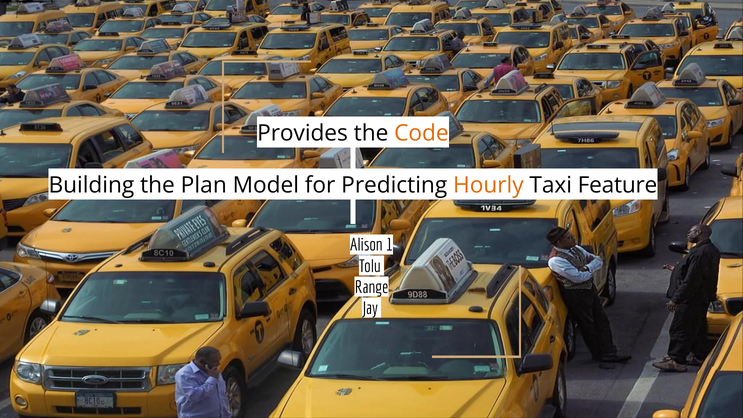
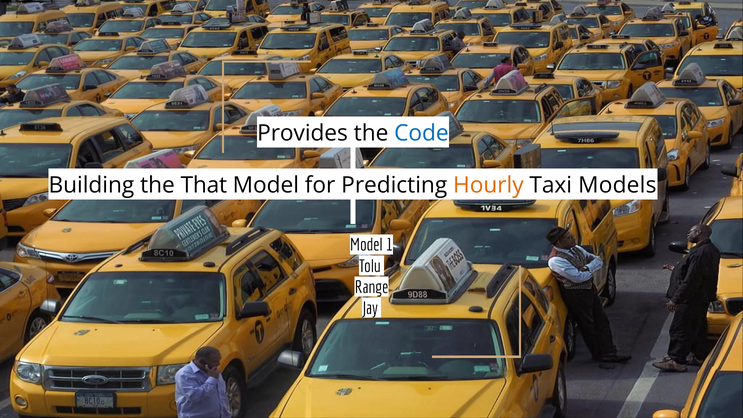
Code colour: orange -> blue
Plan: Plan -> That
Feature: Feature -> Models
Alison at (366, 245): Alison -> Model
